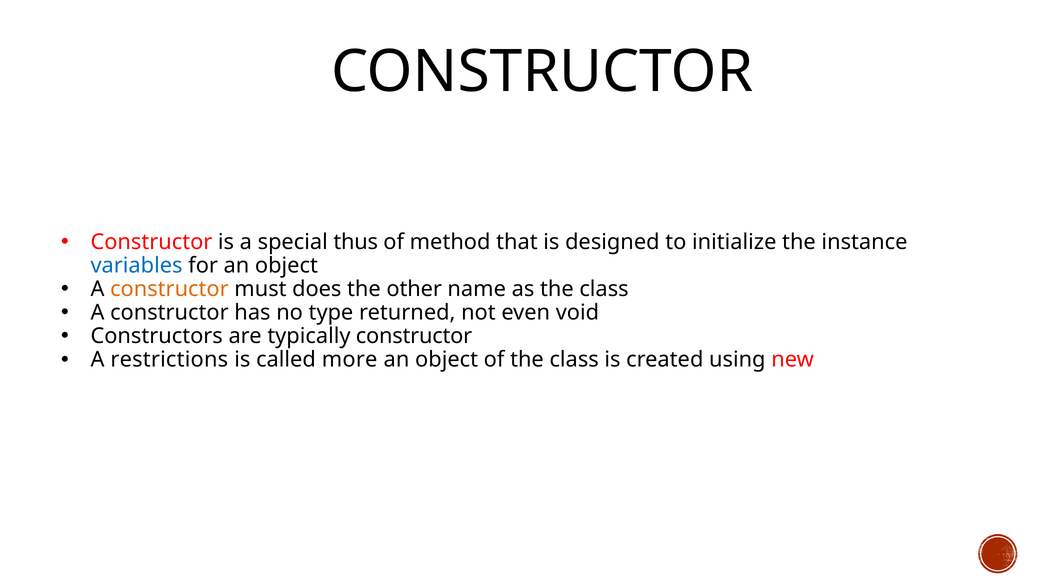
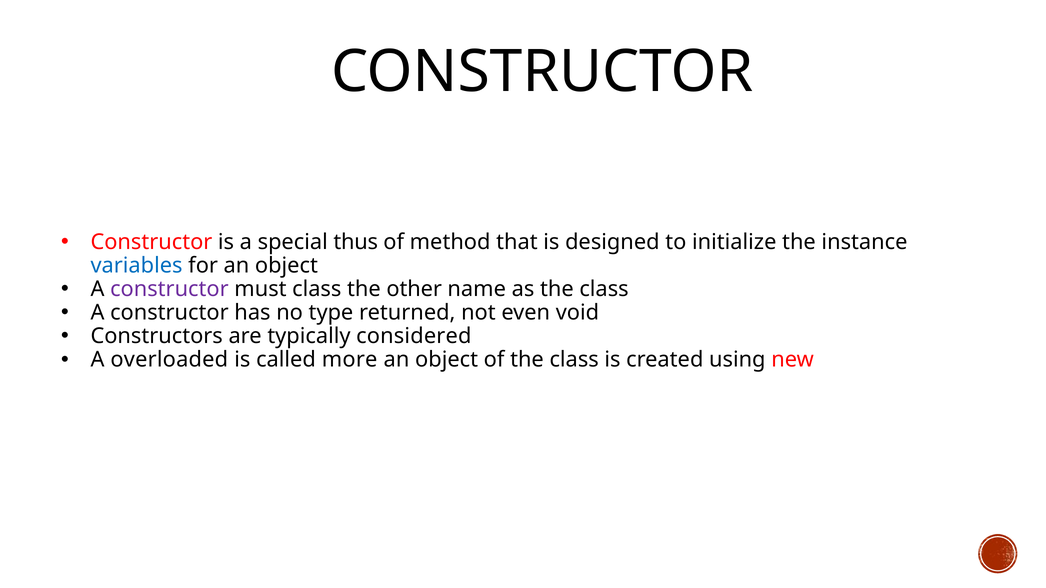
constructor at (169, 289) colour: orange -> purple
must does: does -> class
typically constructor: constructor -> considered
restrictions: restrictions -> overloaded
